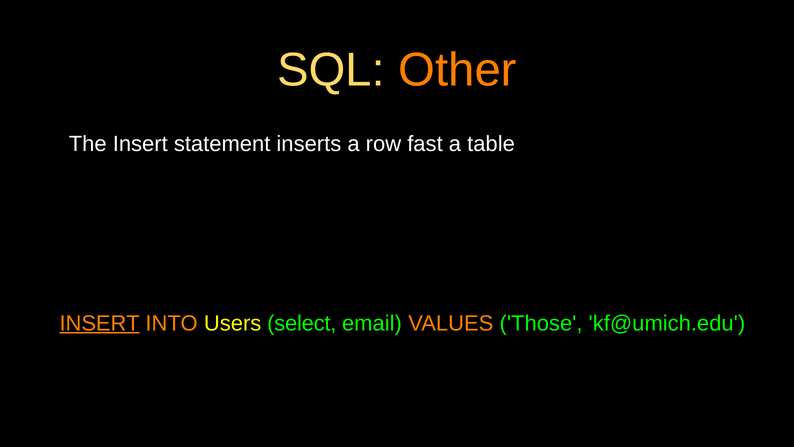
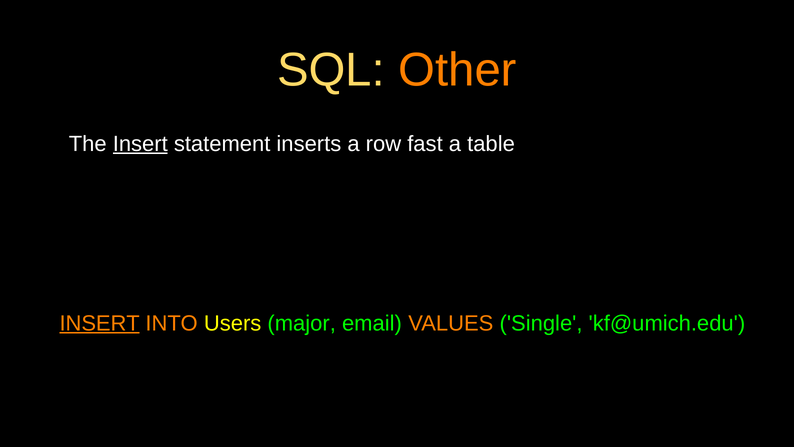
Insert at (140, 144) underline: none -> present
select: select -> major
Those: Those -> Single
